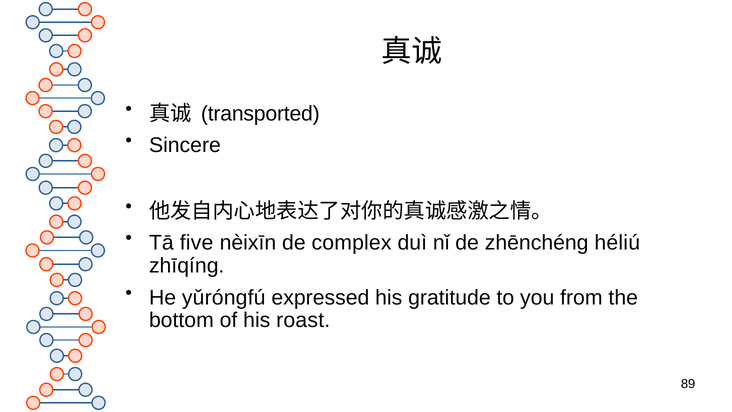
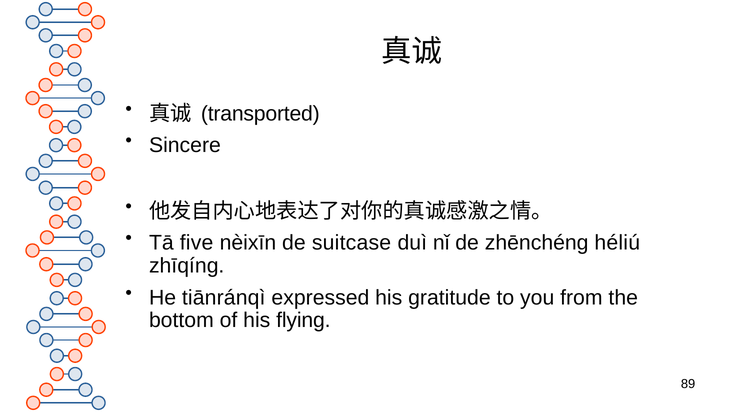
complex: complex -> suitcase
yǔróngfú: yǔróngfú -> tiānránqì
roast: roast -> flying
